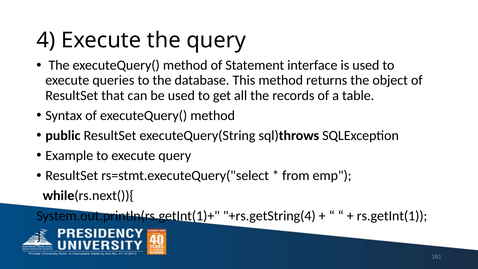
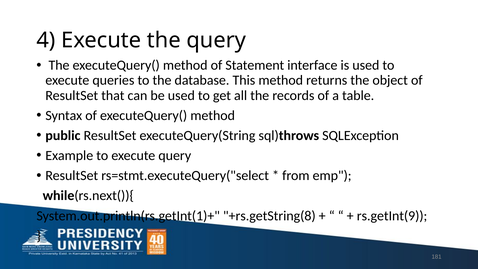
+rs.getString(4: +rs.getString(4 -> +rs.getString(8
rs.getInt(1: rs.getInt(1 -> rs.getInt(9
